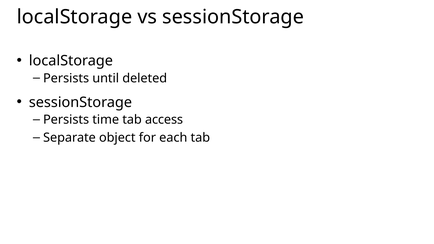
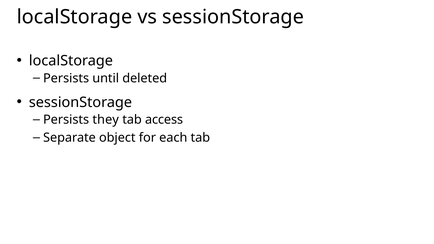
time: time -> they
